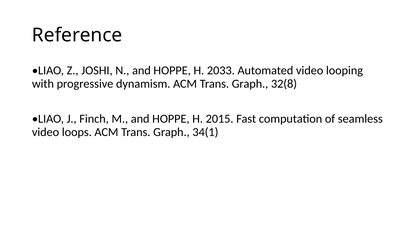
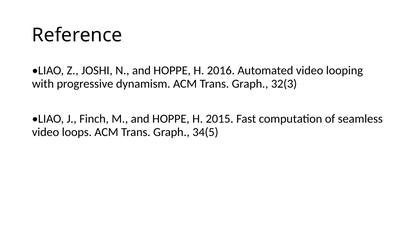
2033: 2033 -> 2016
32(8: 32(8 -> 32(3
34(1: 34(1 -> 34(5
